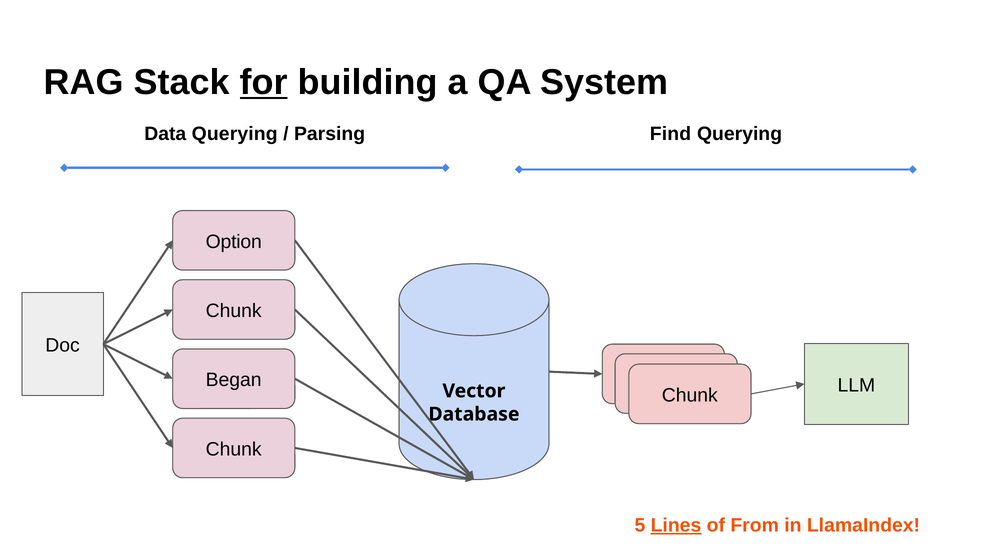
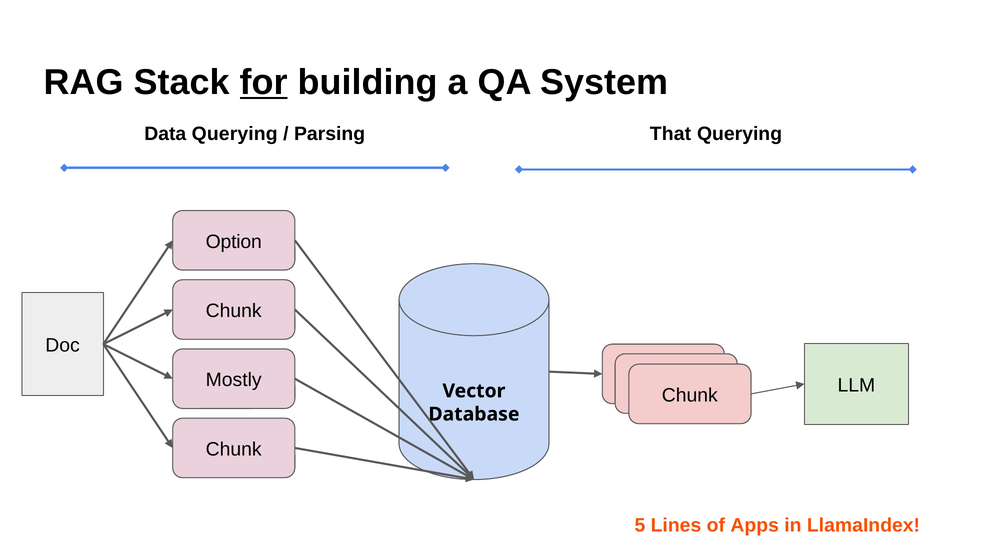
Find: Find -> That
Began: Began -> Mostly
Lines underline: present -> none
From: From -> Apps
